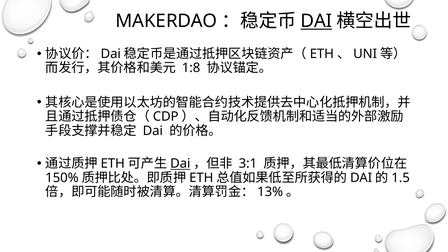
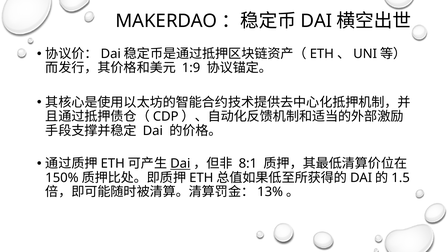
DAI at (316, 21) underline: present -> none
1:8: 1:8 -> 1:9
3:1: 3:1 -> 8:1
